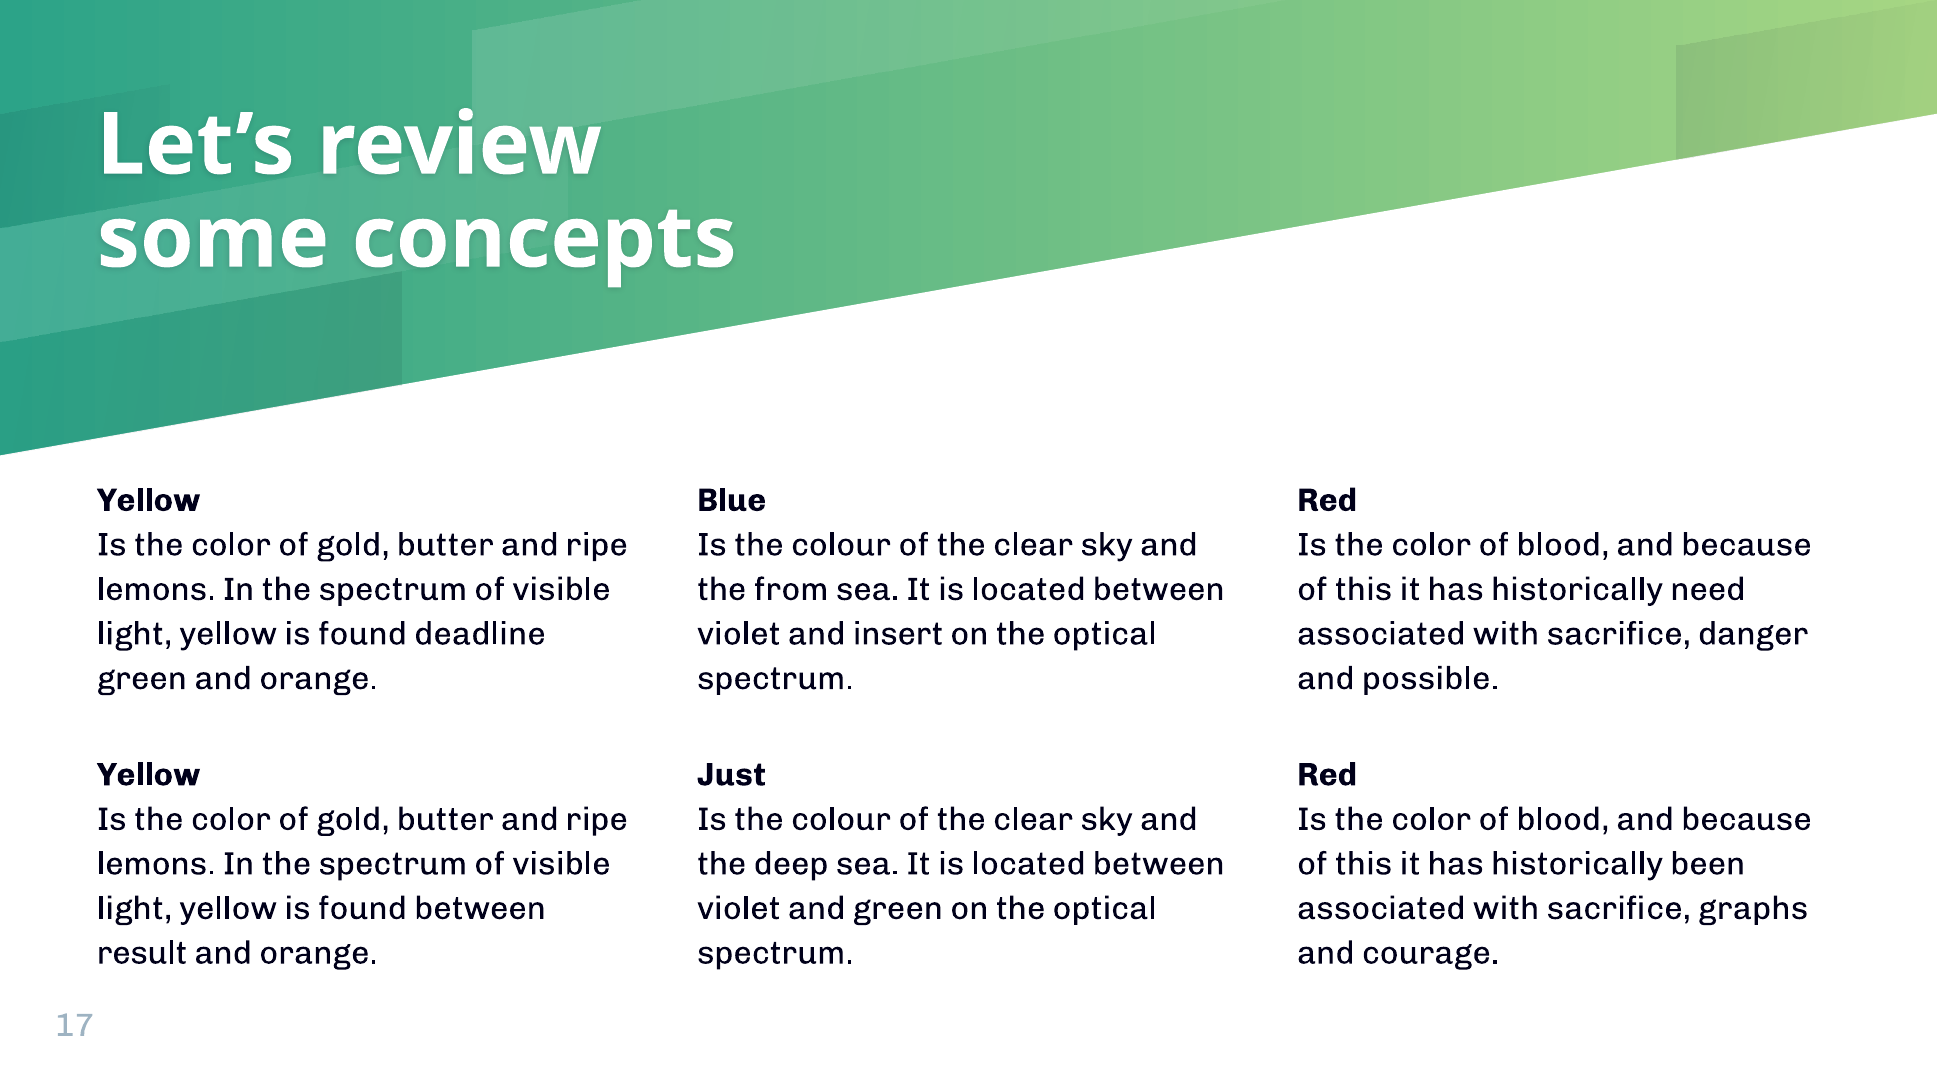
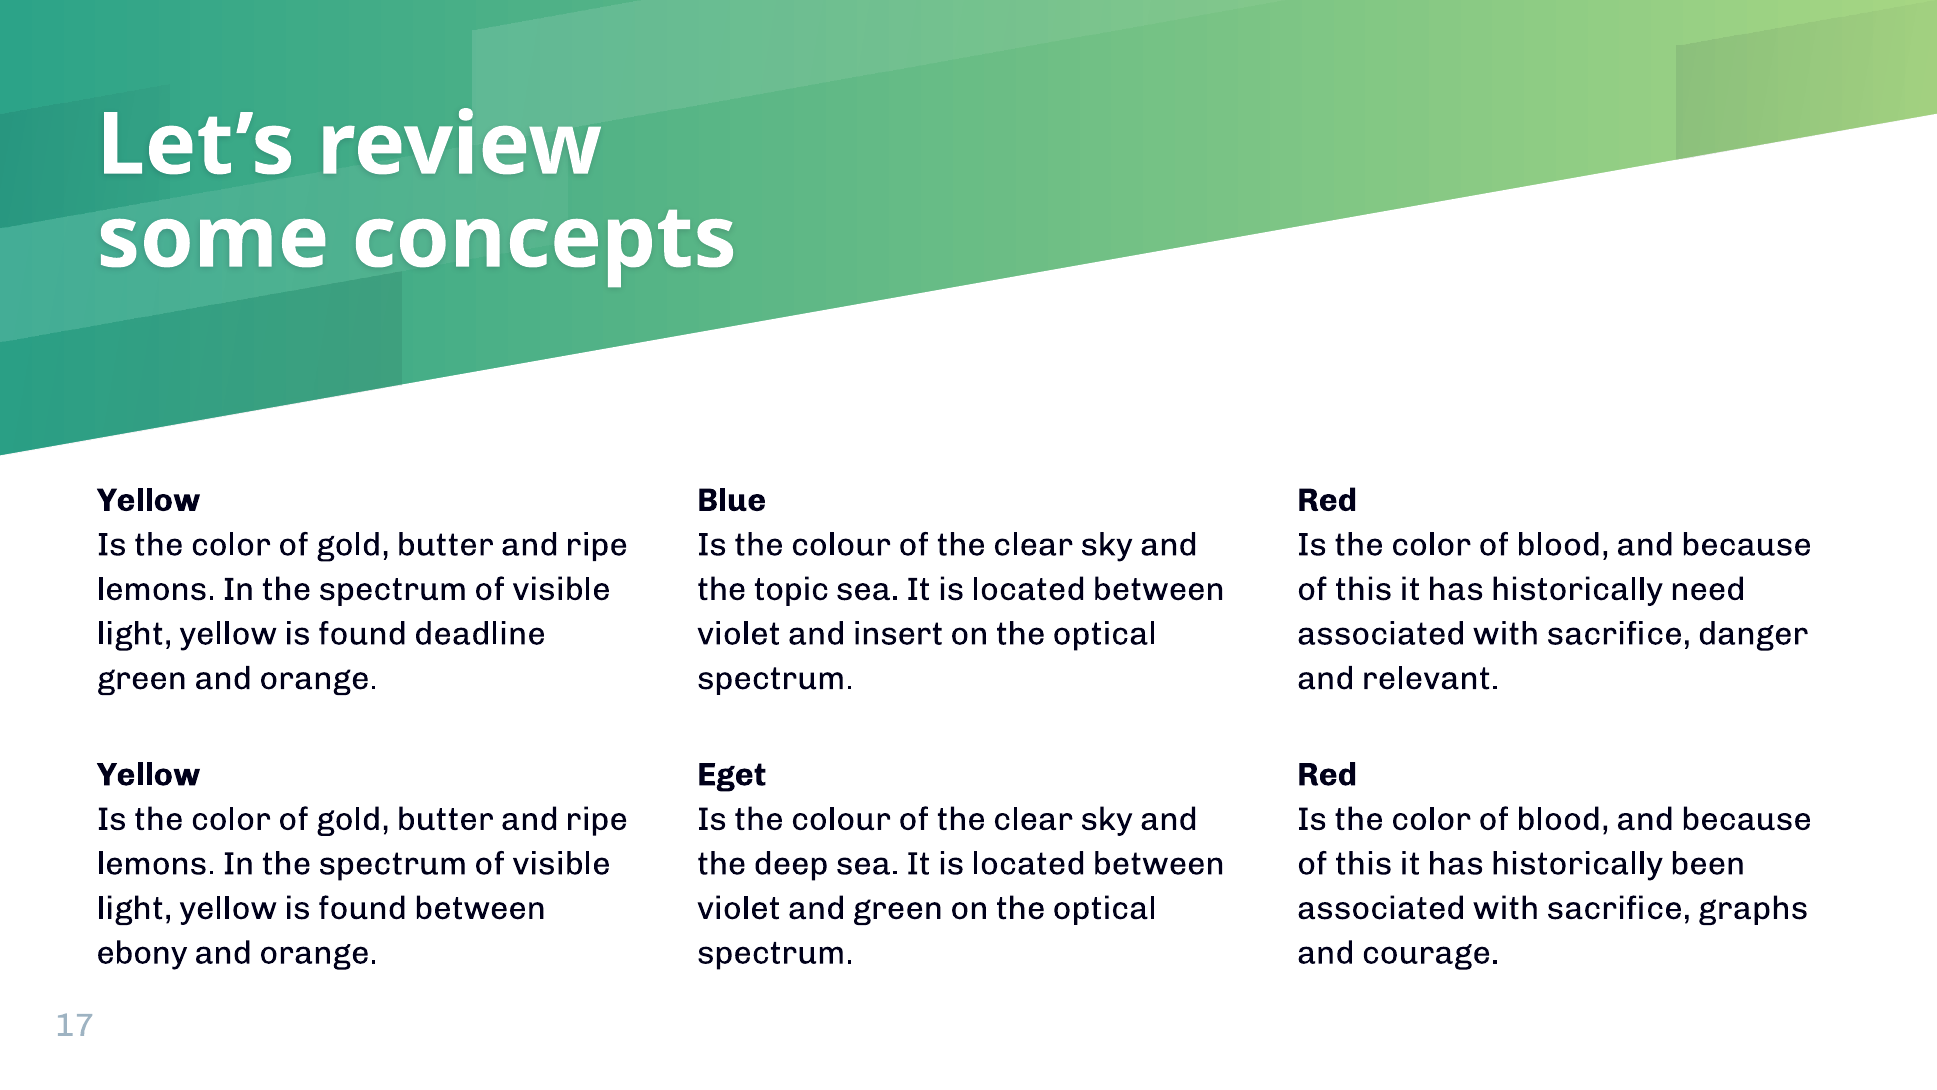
from: from -> topic
possible: possible -> relevant
Just: Just -> Eget
result: result -> ebony
